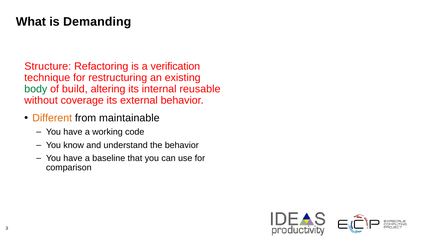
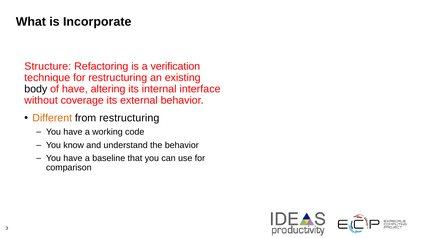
Demanding: Demanding -> Incorporate
body colour: green -> black
of build: build -> have
reusable: reusable -> interface
from maintainable: maintainable -> restructuring
